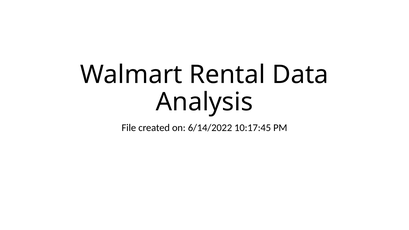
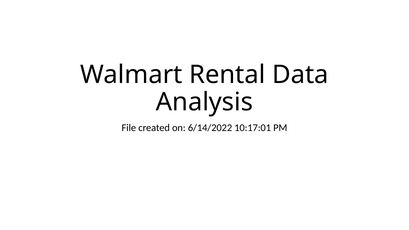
10:17:45: 10:17:45 -> 10:17:01
